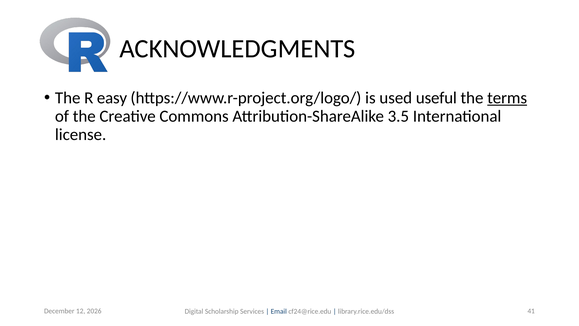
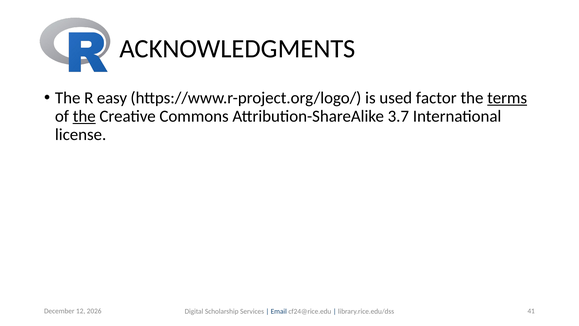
useful: useful -> factor
the at (84, 116) underline: none -> present
3.5: 3.5 -> 3.7
